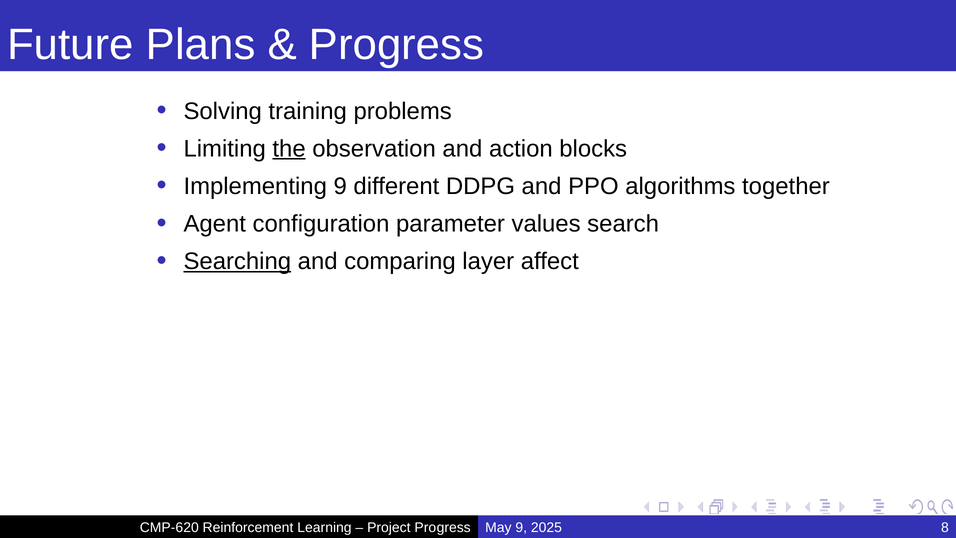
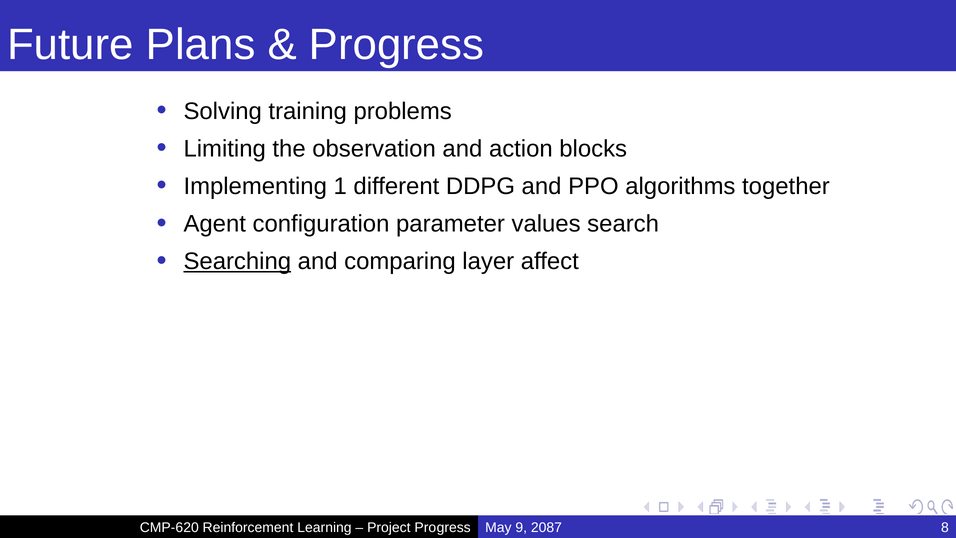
the underline: present -> none
Implementing 9: 9 -> 1
2025: 2025 -> 2087
